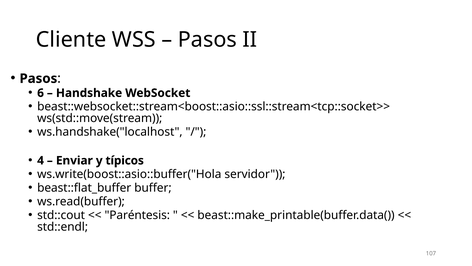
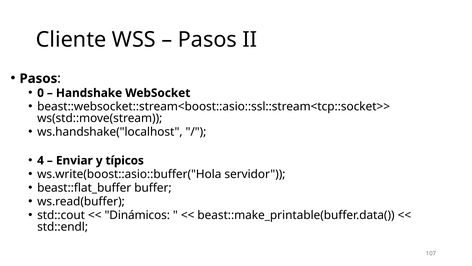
6: 6 -> 0
Paréntesis: Paréntesis -> Dinámicos
